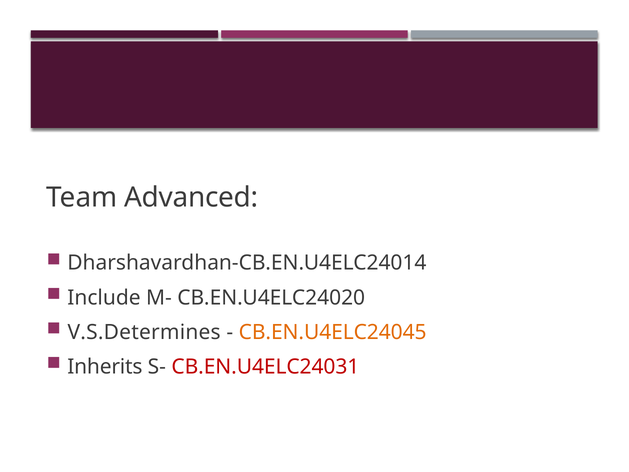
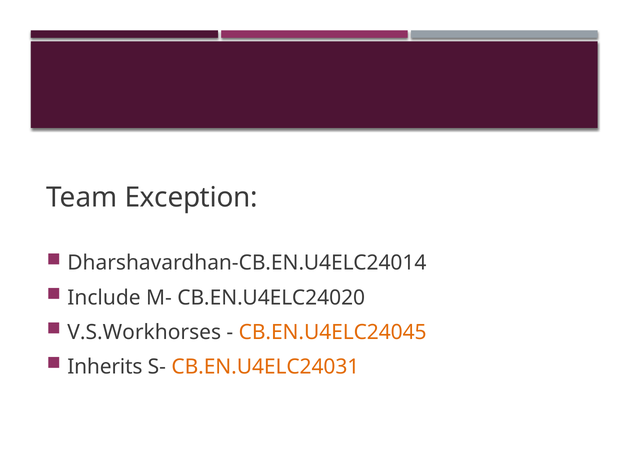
Advanced: Advanced -> Exception
V.S.Determines: V.S.Determines -> V.S.Workhorses
CB.EN.U4ELC24031 colour: red -> orange
